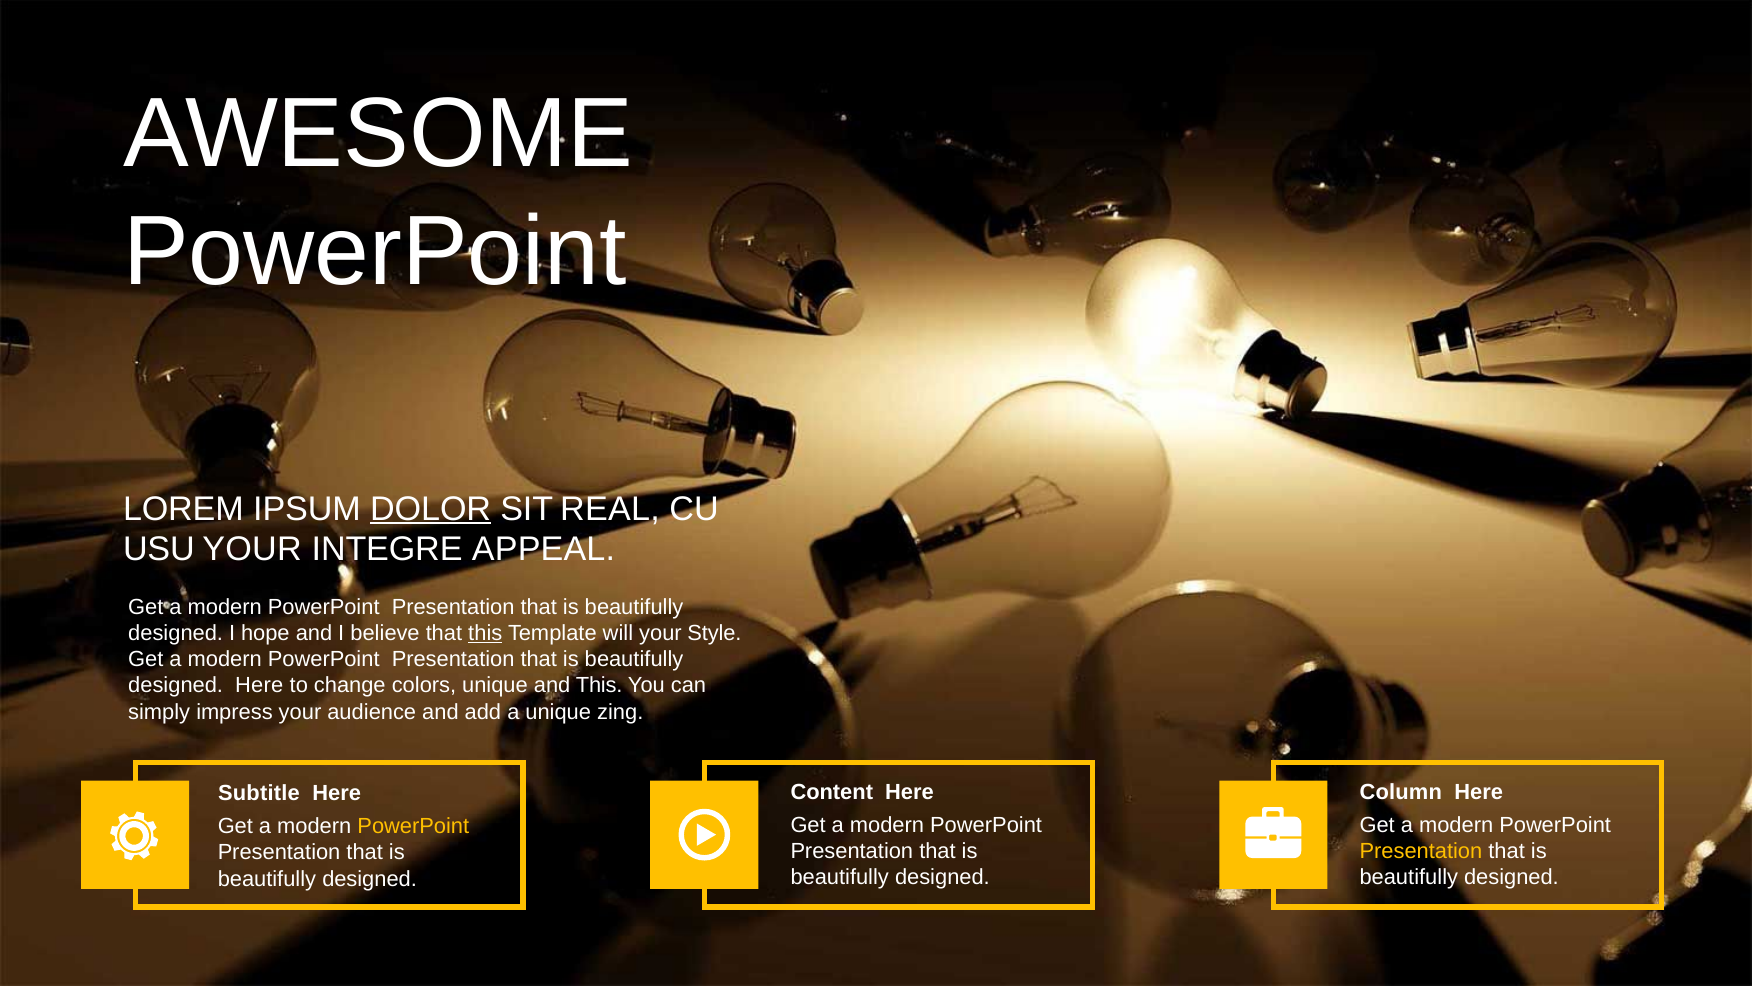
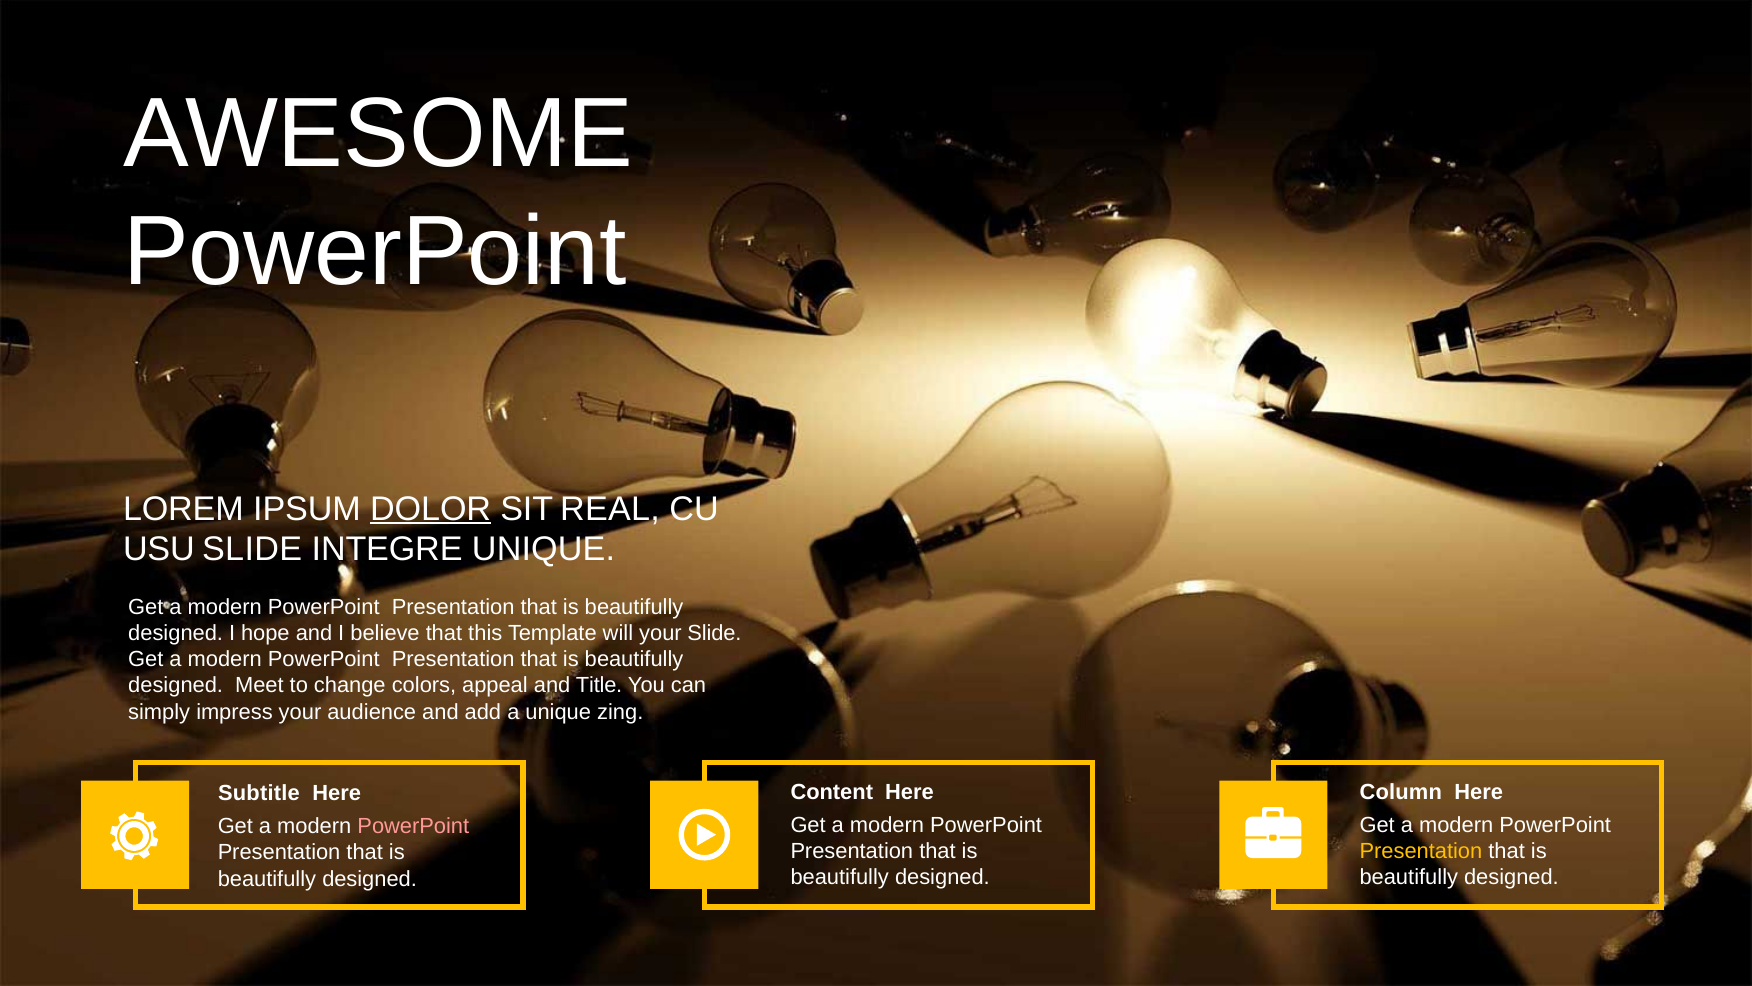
USU YOUR: YOUR -> SLIDE
INTEGRE APPEAL: APPEAL -> UNIQUE
this at (485, 633) underline: present -> none
your Style: Style -> Slide
designed Here: Here -> Meet
colors unique: unique -> appeal
and This: This -> Title
PowerPoint at (413, 826) colour: yellow -> pink
